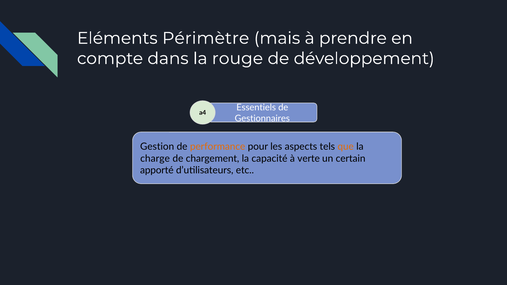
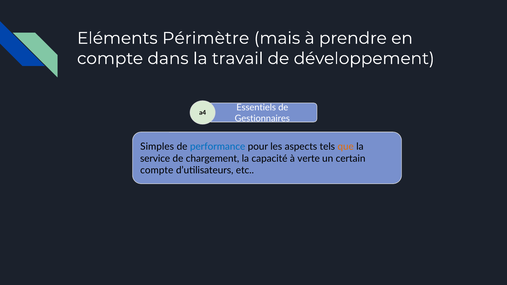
rouge: rouge -> travail
Gestion: Gestion -> Simples
performance colour: orange -> blue
charge: charge -> service
apporté at (157, 170): apporté -> compte
